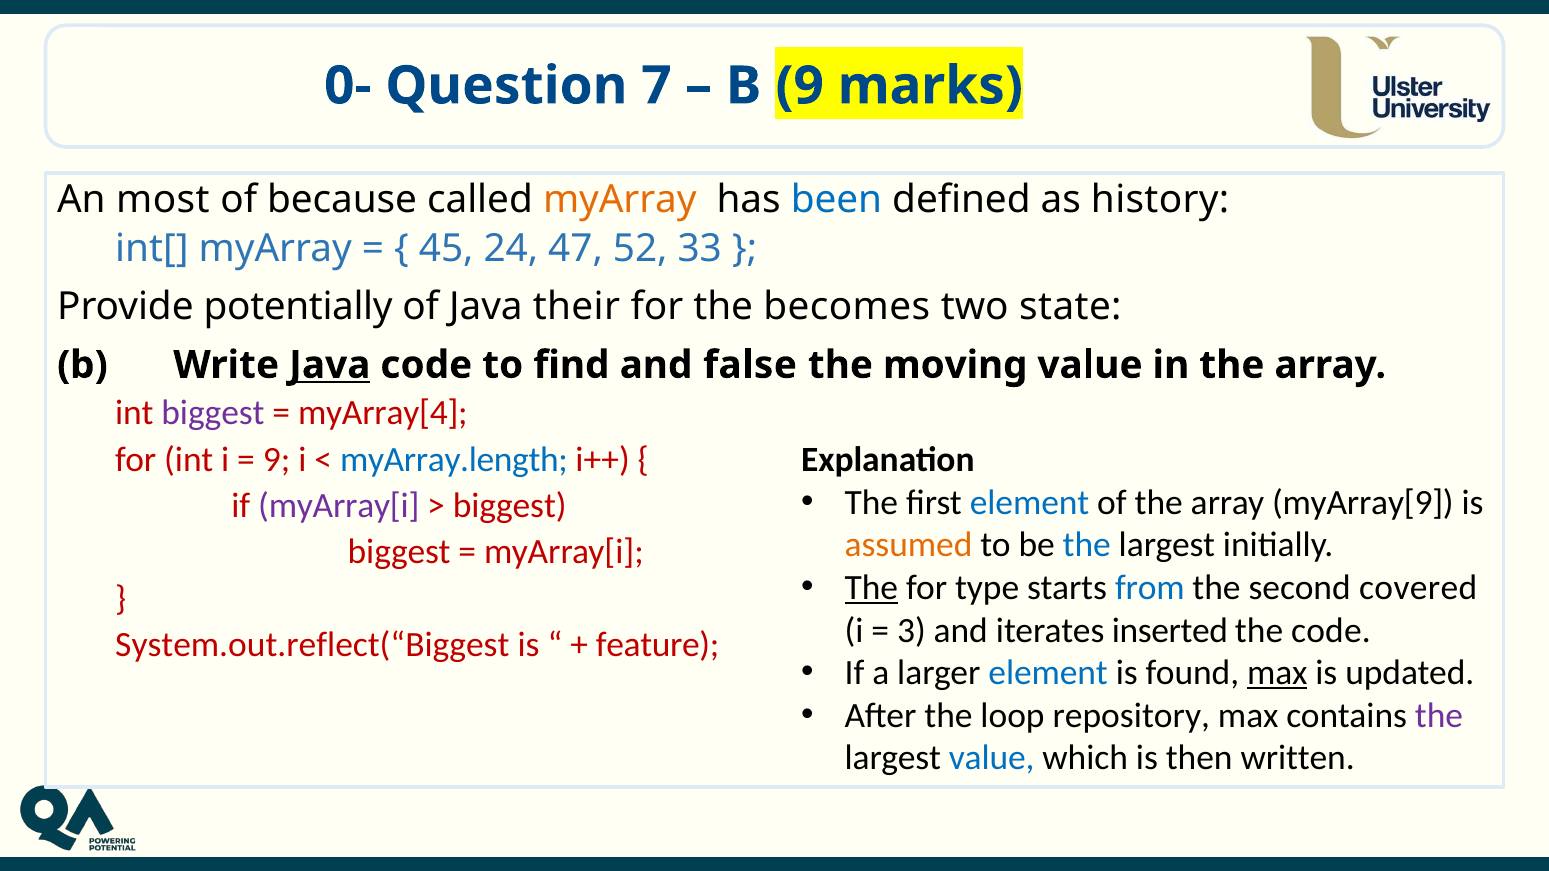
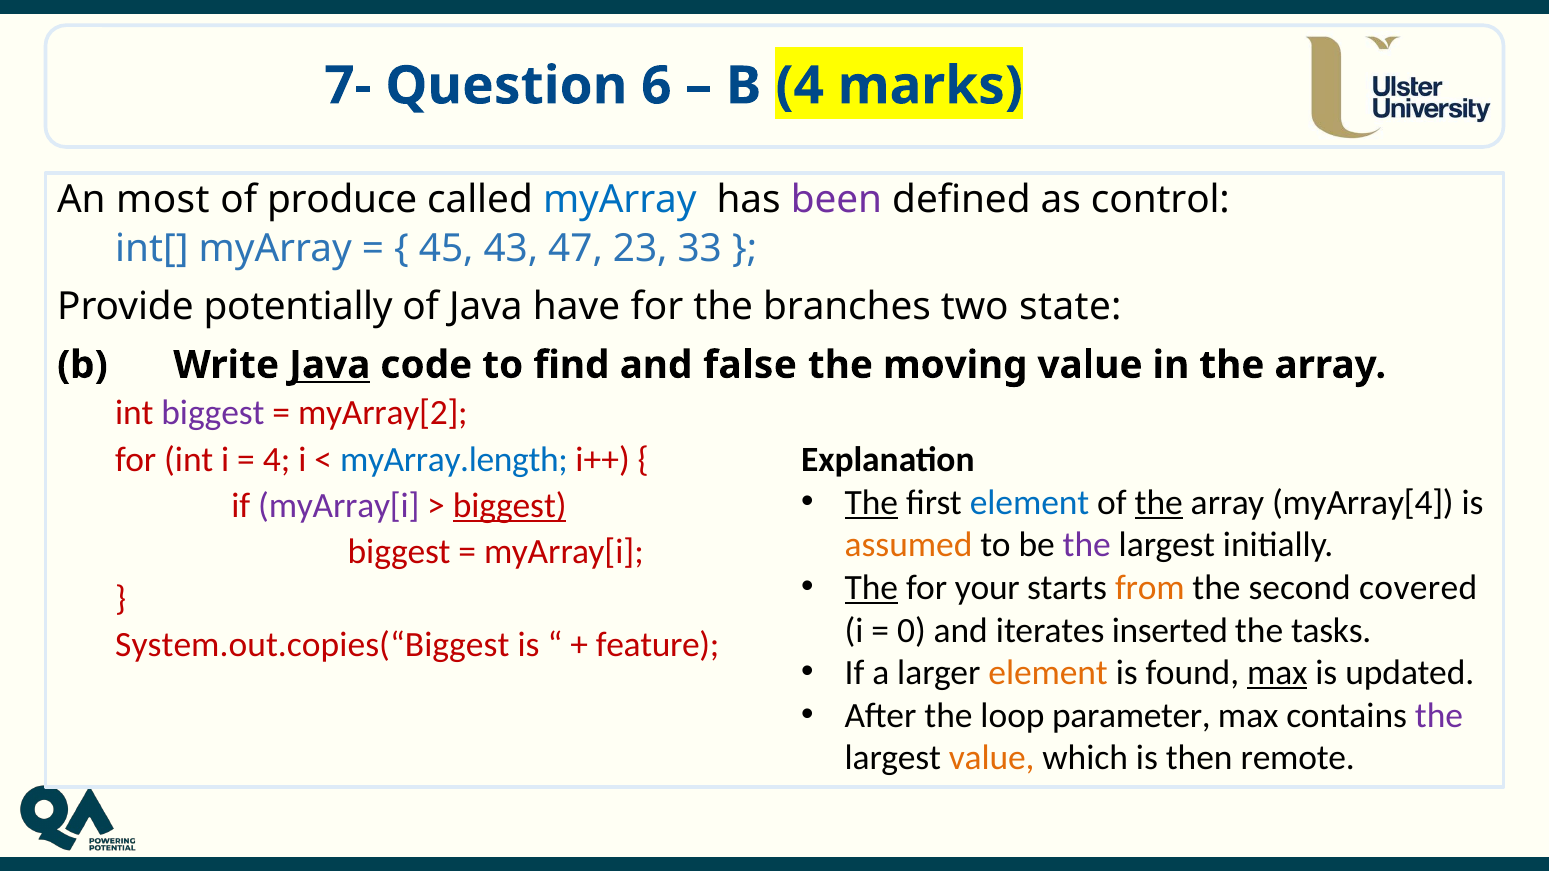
0-: 0- -> 7-
7: 7 -> 6
B 9: 9 -> 4
because: because -> produce
myArray at (620, 199) colour: orange -> blue
been colour: blue -> purple
history: history -> control
24: 24 -> 43
52: 52 -> 23
their: their -> have
becomes: becomes -> branches
myArray[4: myArray[4 -> myArray[2
9 at (277, 460): 9 -> 4
The at (871, 503) underline: none -> present
the at (1159, 503) underline: none -> present
myArray[9: myArray[9 -> myArray[4
biggest at (510, 506) underline: none -> present
the at (1087, 545) colour: blue -> purple
type: type -> your
from colour: blue -> orange
3: 3 -> 0
the code: code -> tasks
System.out.reflect(“Biggest: System.out.reflect(“Biggest -> System.out.copies(“Biggest
element at (1048, 673) colour: blue -> orange
repository: repository -> parameter
value at (992, 758) colour: blue -> orange
written: written -> remote
